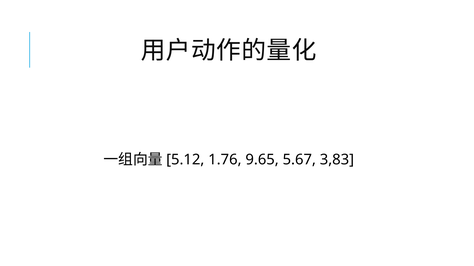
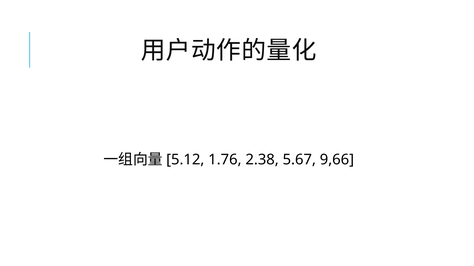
9.65: 9.65 -> 2.38
3,83: 3,83 -> 9,66
